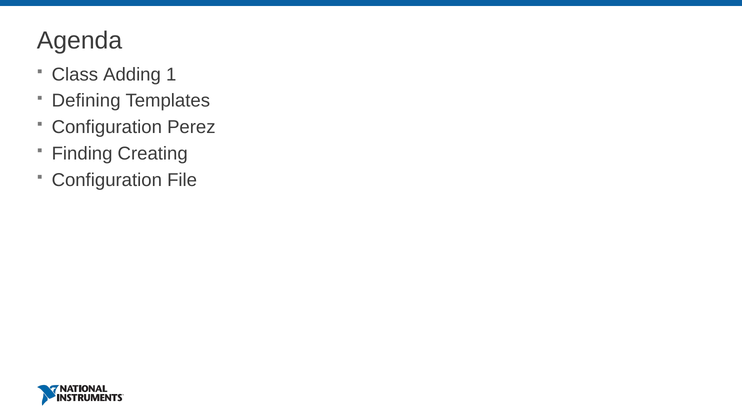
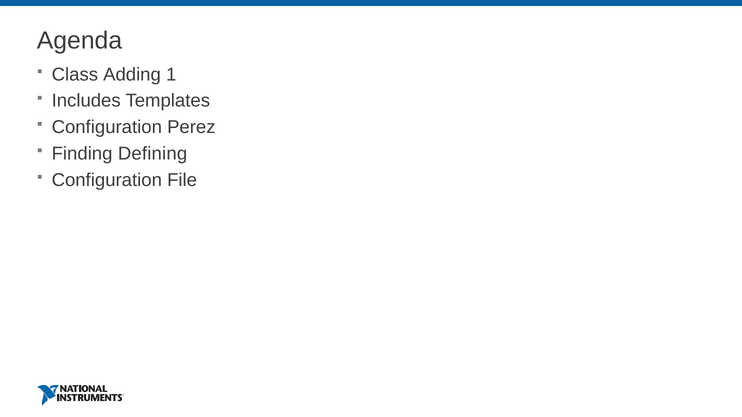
Defining: Defining -> Includes
Creating: Creating -> Defining
